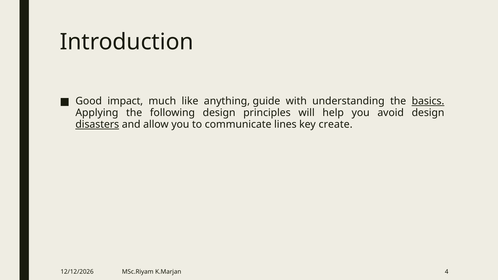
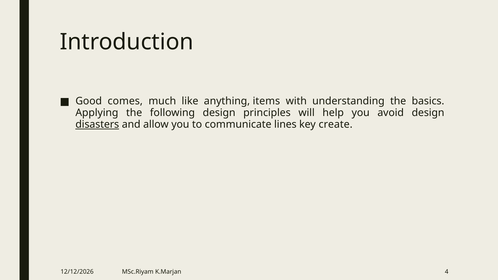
impact: impact -> comes
guide: guide -> items
basics underline: present -> none
